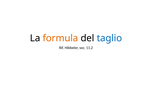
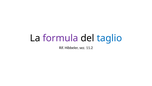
formula colour: orange -> purple
